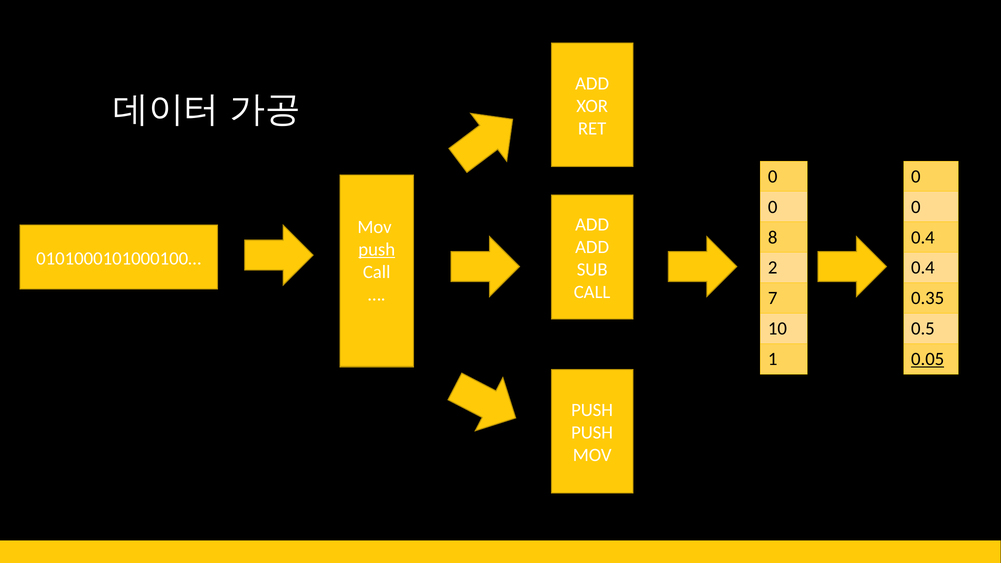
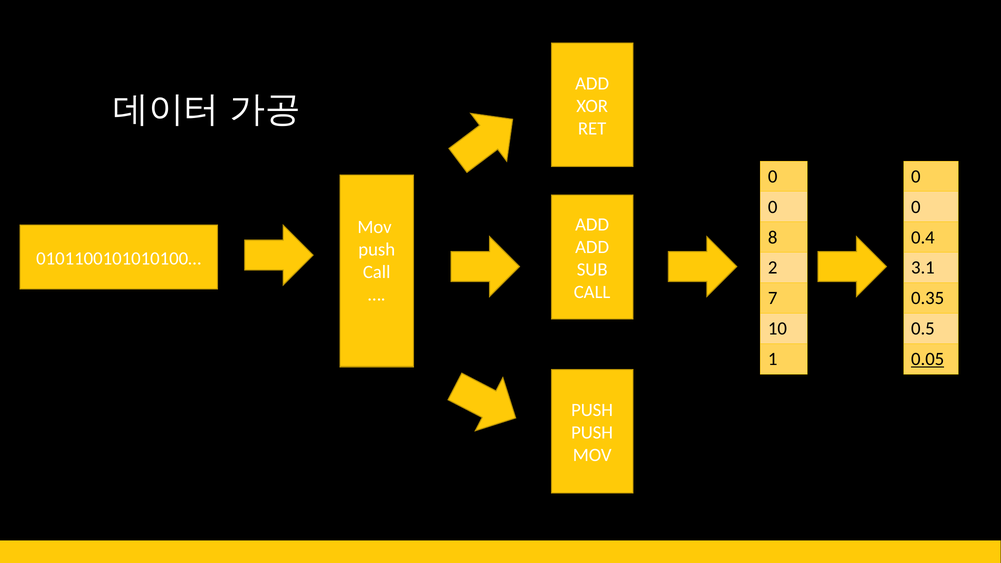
push at (377, 250) underline: present -> none
0101000101000100…: 0101000101000100… -> 0101100101010100…
0.4 at (923, 268): 0.4 -> 3.1
